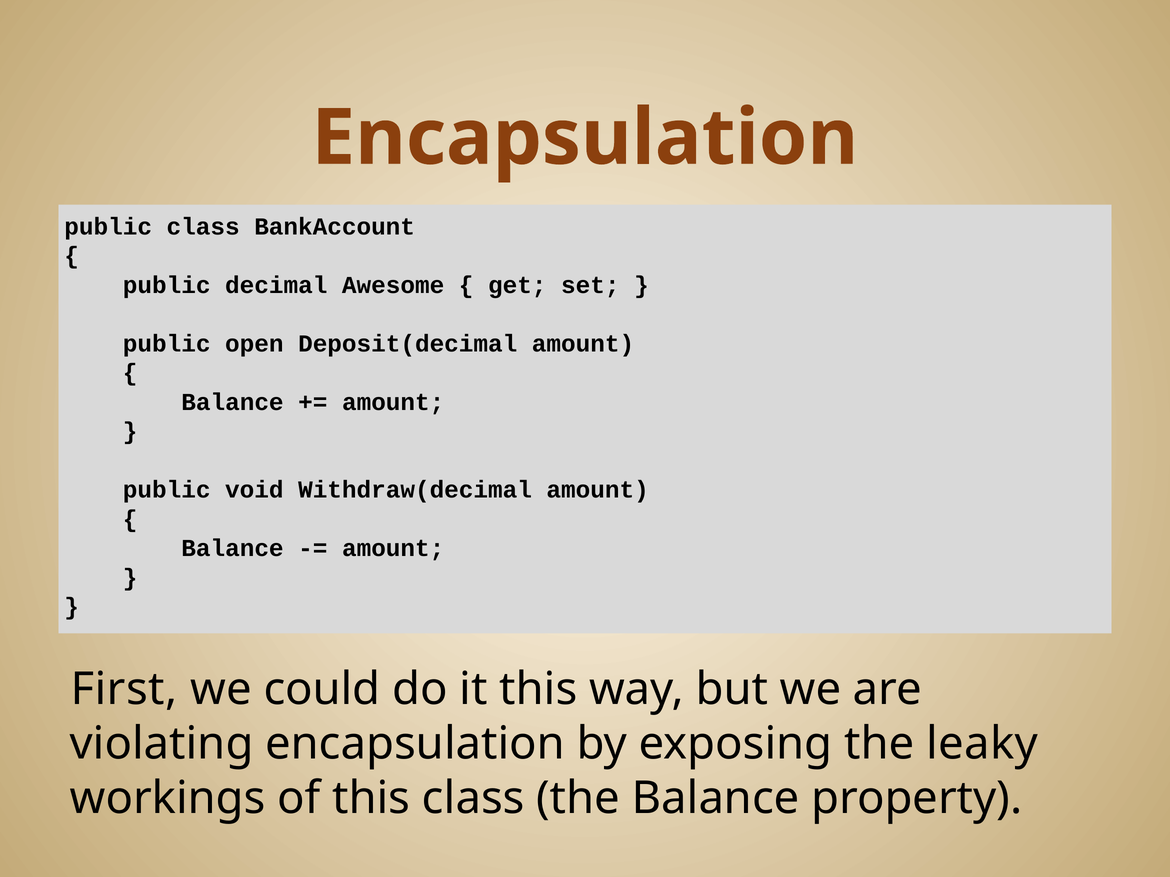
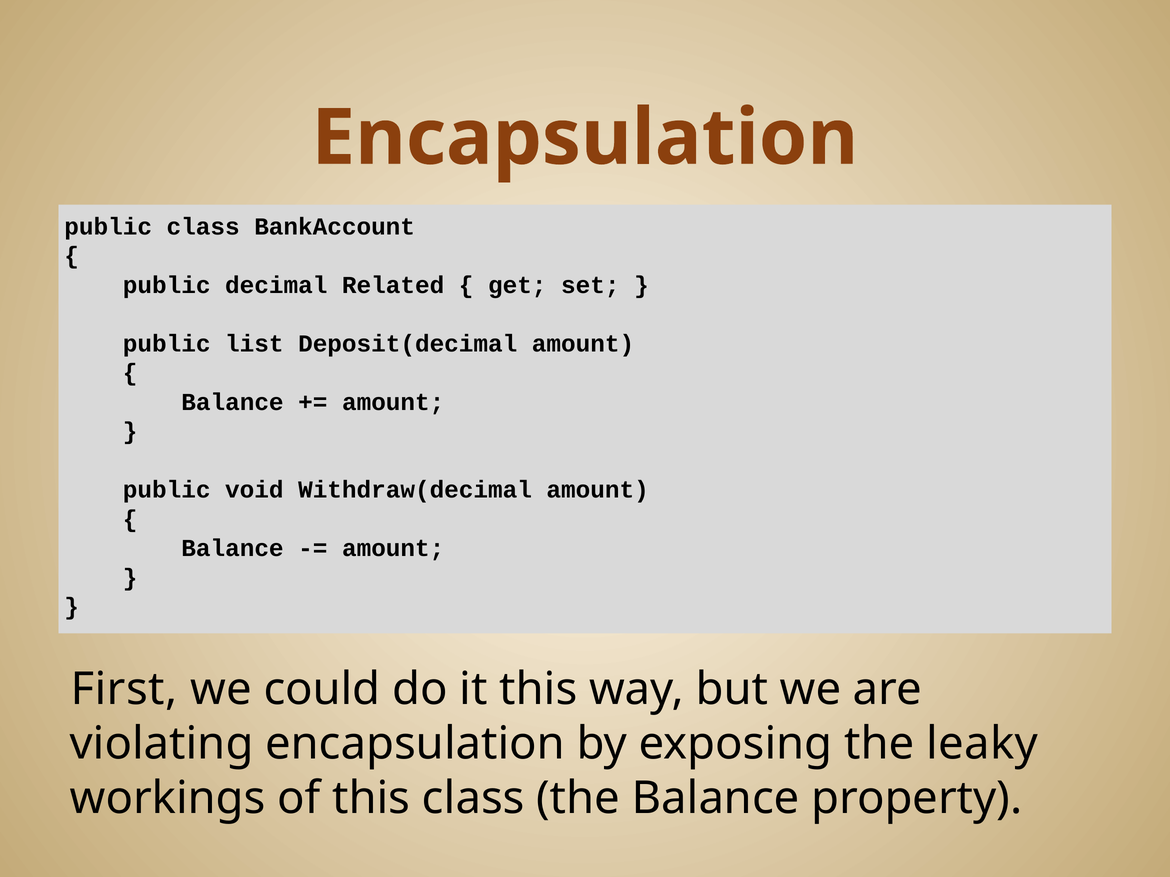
Awesome: Awesome -> Related
open: open -> list
